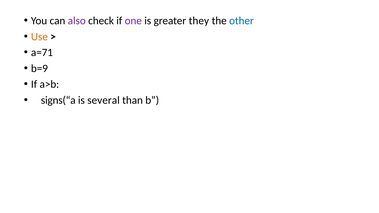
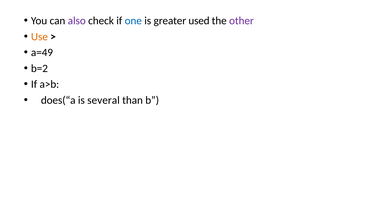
one colour: purple -> blue
they: they -> used
other colour: blue -> purple
a=71: a=71 -> a=49
b=9: b=9 -> b=2
signs(“a: signs(“a -> does(“a
